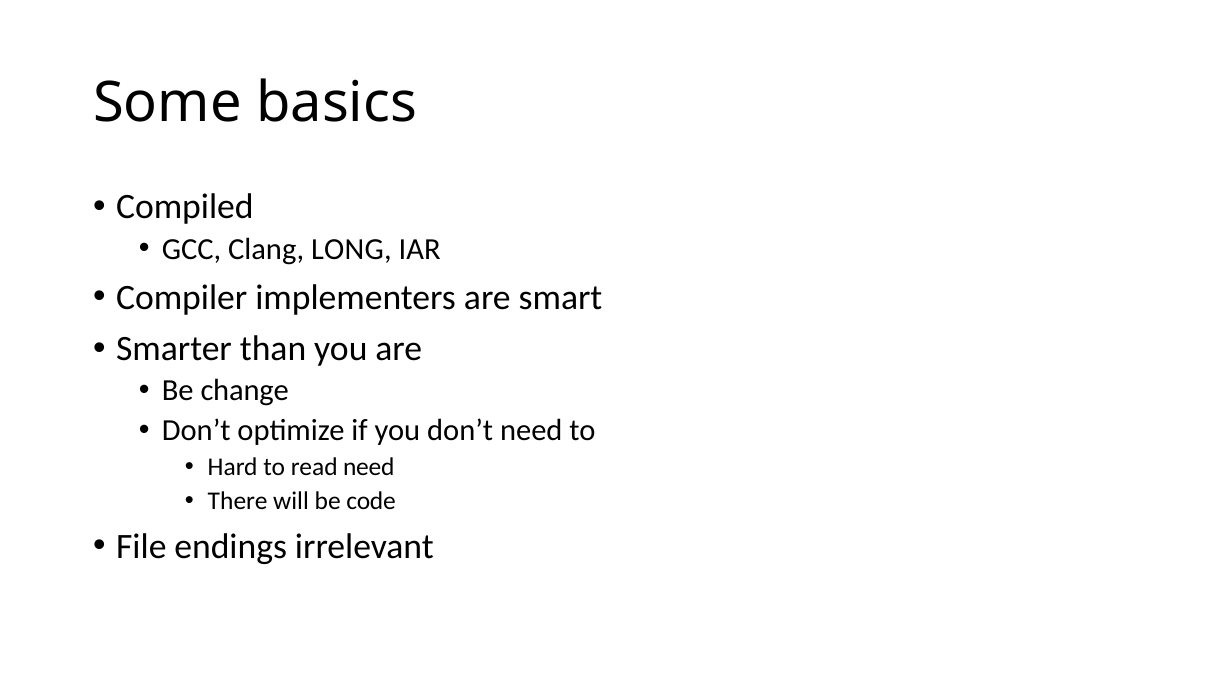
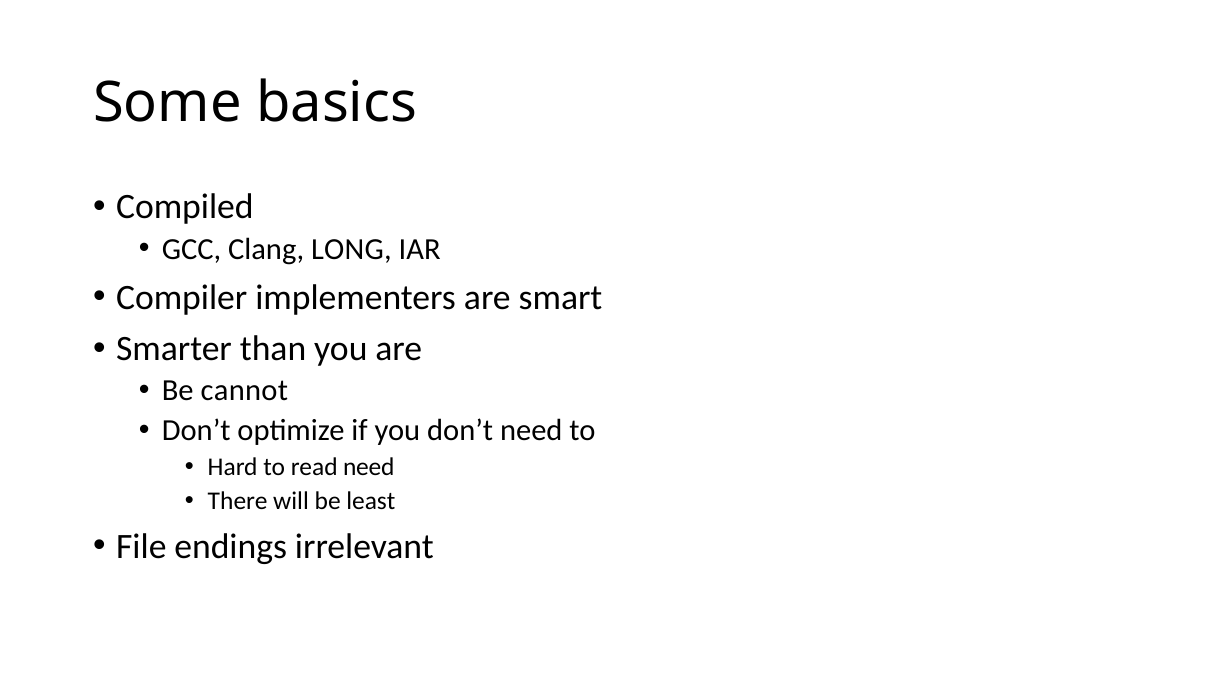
change: change -> cannot
code: code -> least
